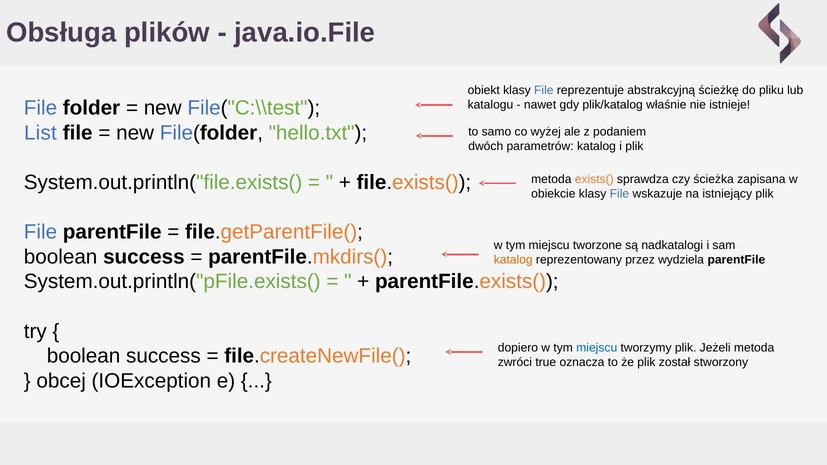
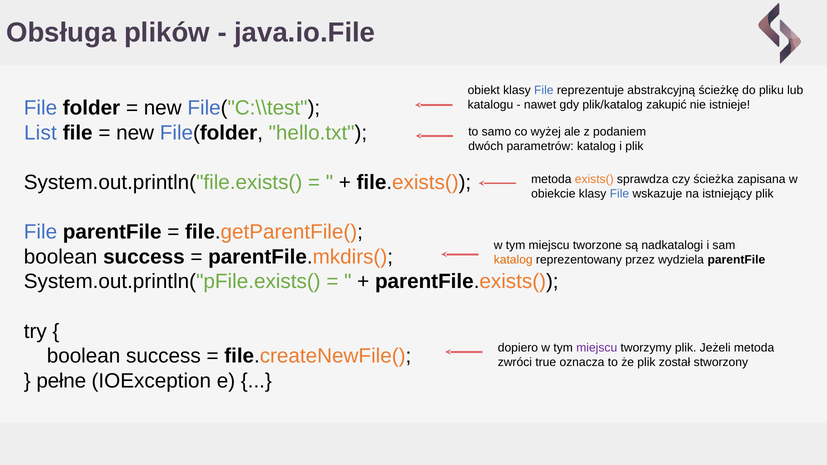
właśnie: właśnie -> zakupić
miejscu at (597, 348) colour: blue -> purple
obcej: obcej -> pełne
